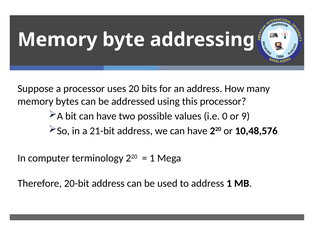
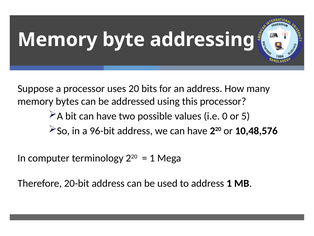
9: 9 -> 5
21-bit: 21-bit -> 96-bit
